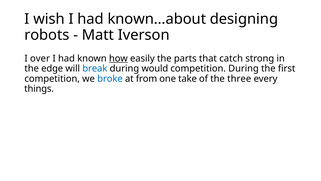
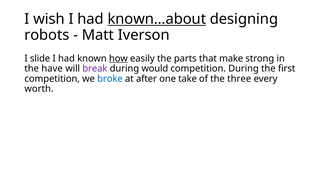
known…about underline: none -> present
over: over -> slide
catch: catch -> make
edge: edge -> have
break colour: blue -> purple
from: from -> after
things: things -> worth
